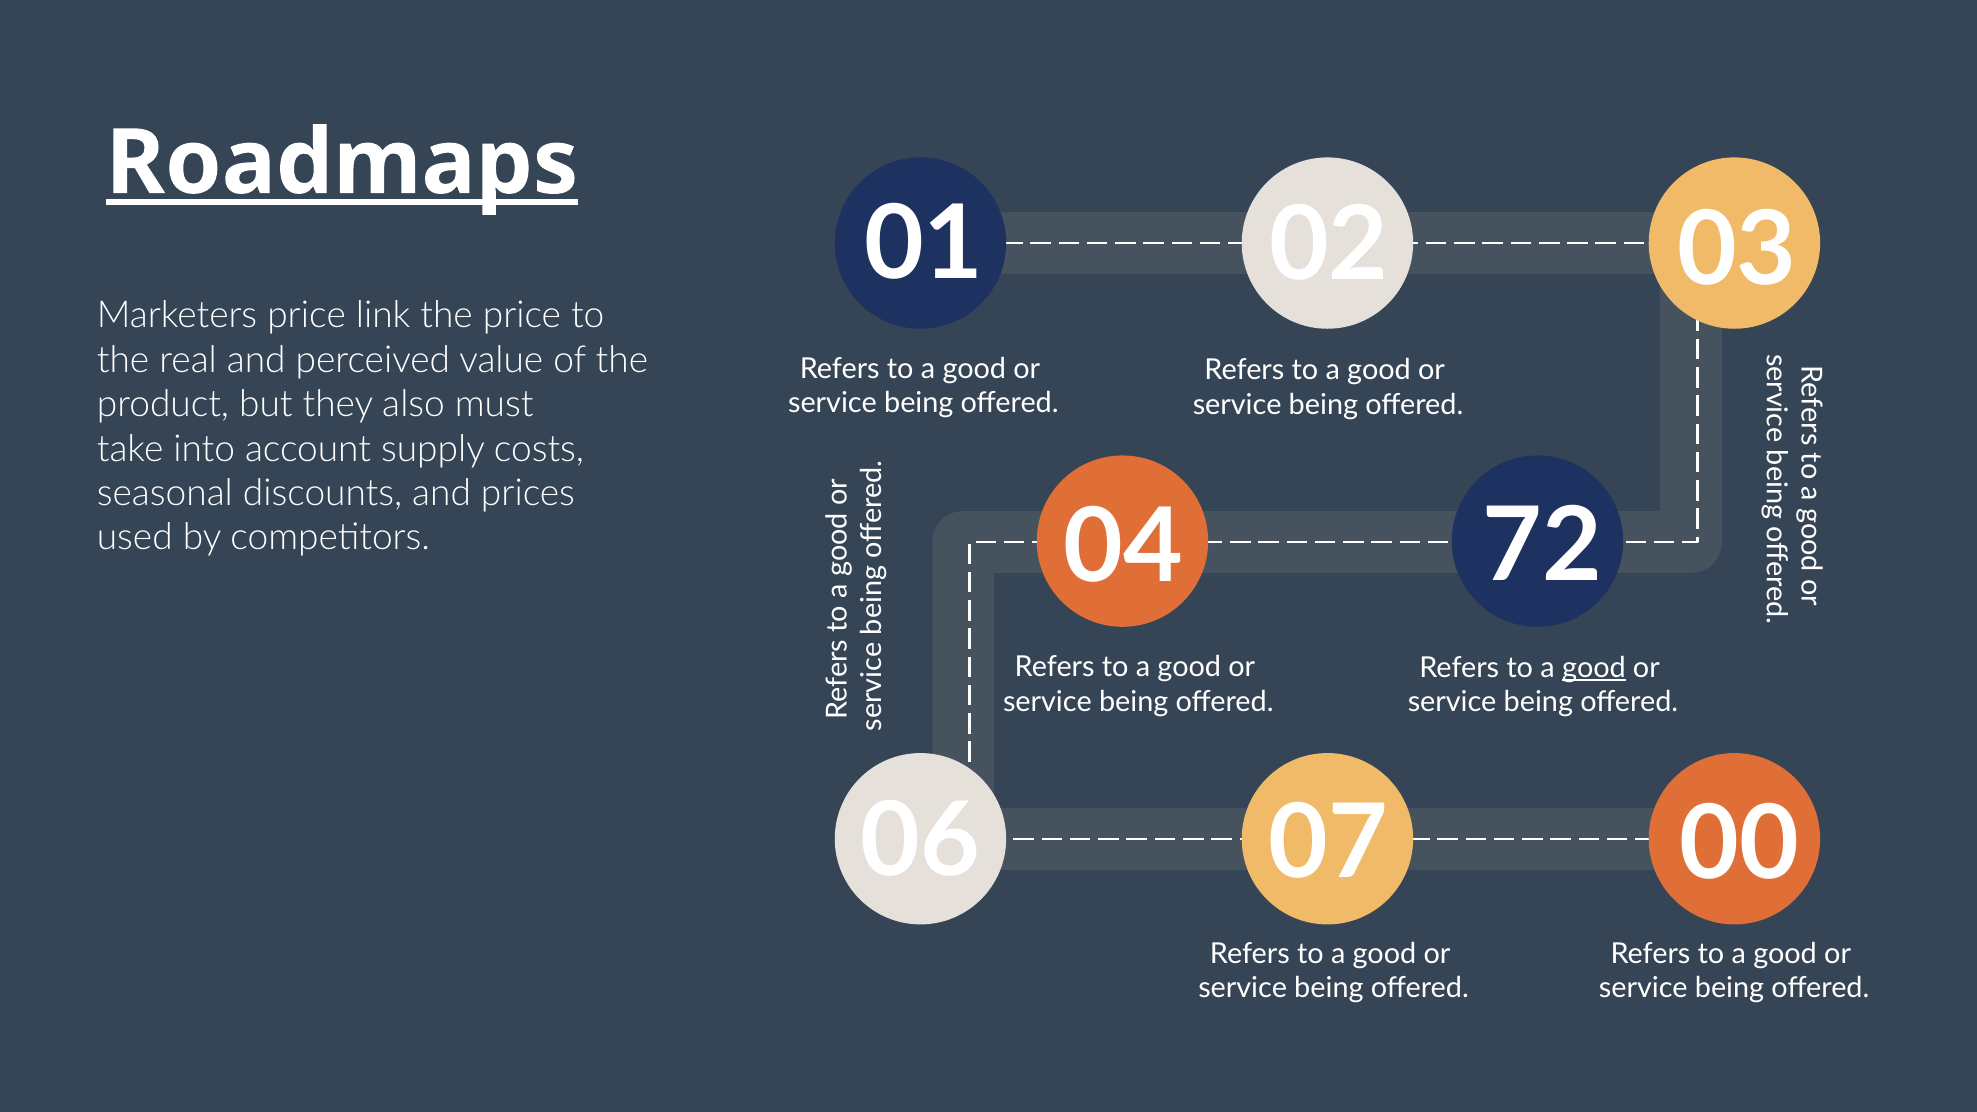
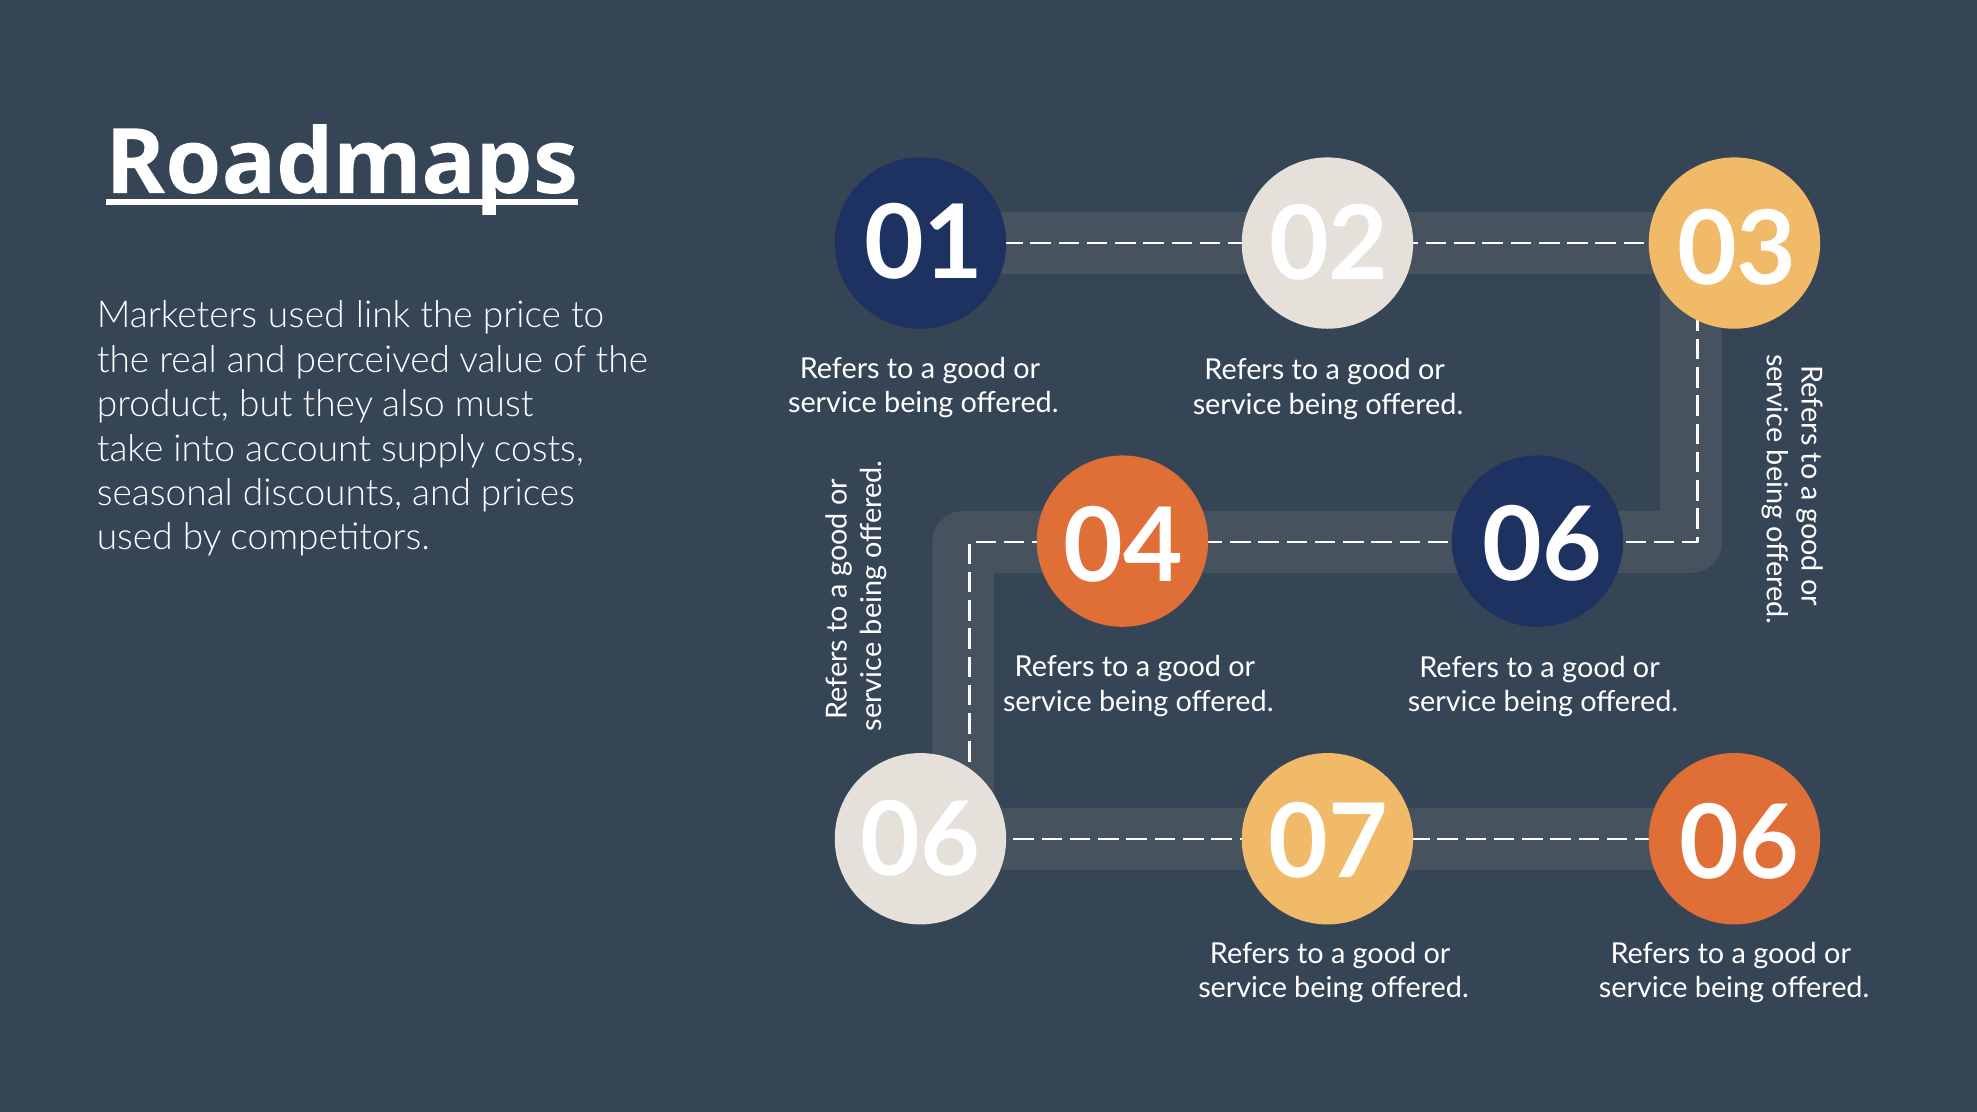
Marketers price: price -> used
04 72: 72 -> 06
good at (1594, 668) underline: present -> none
07 00: 00 -> 06
